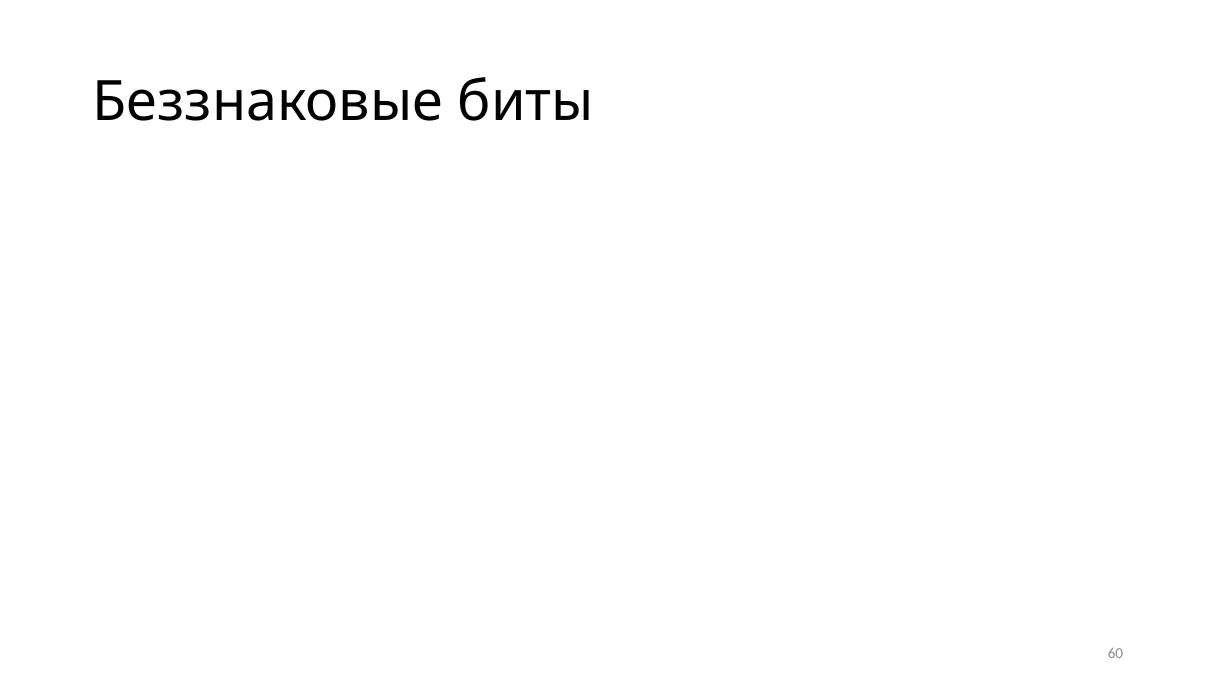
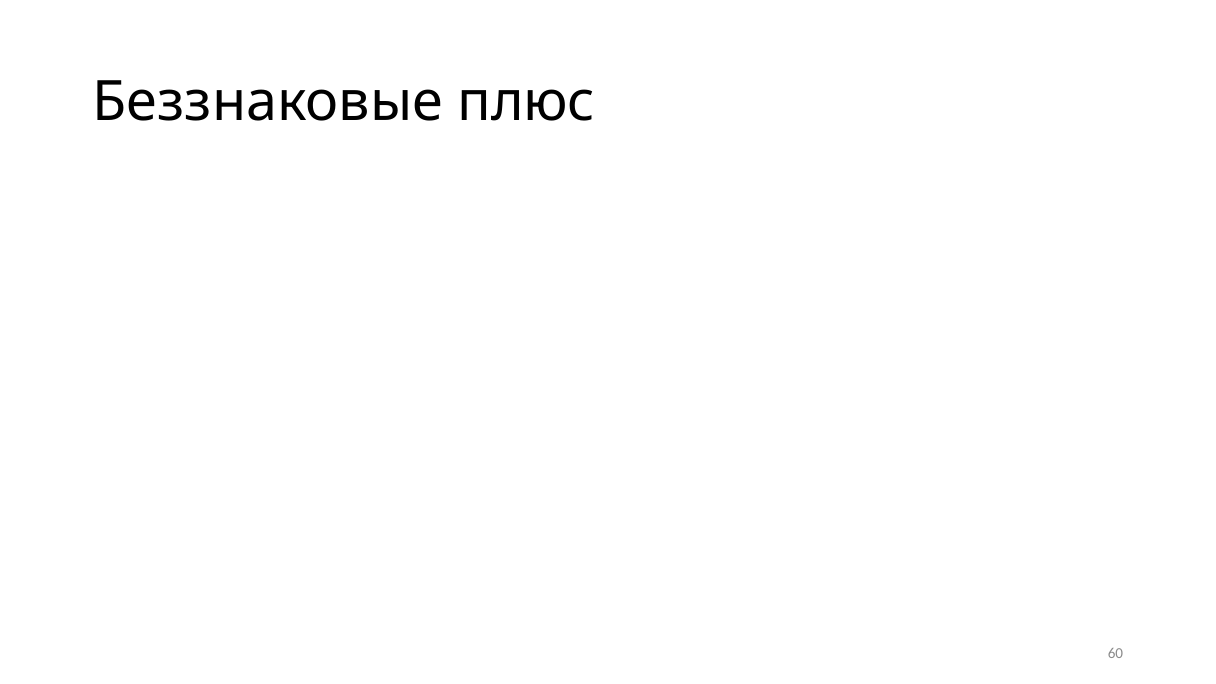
биты: биты -> плюс
